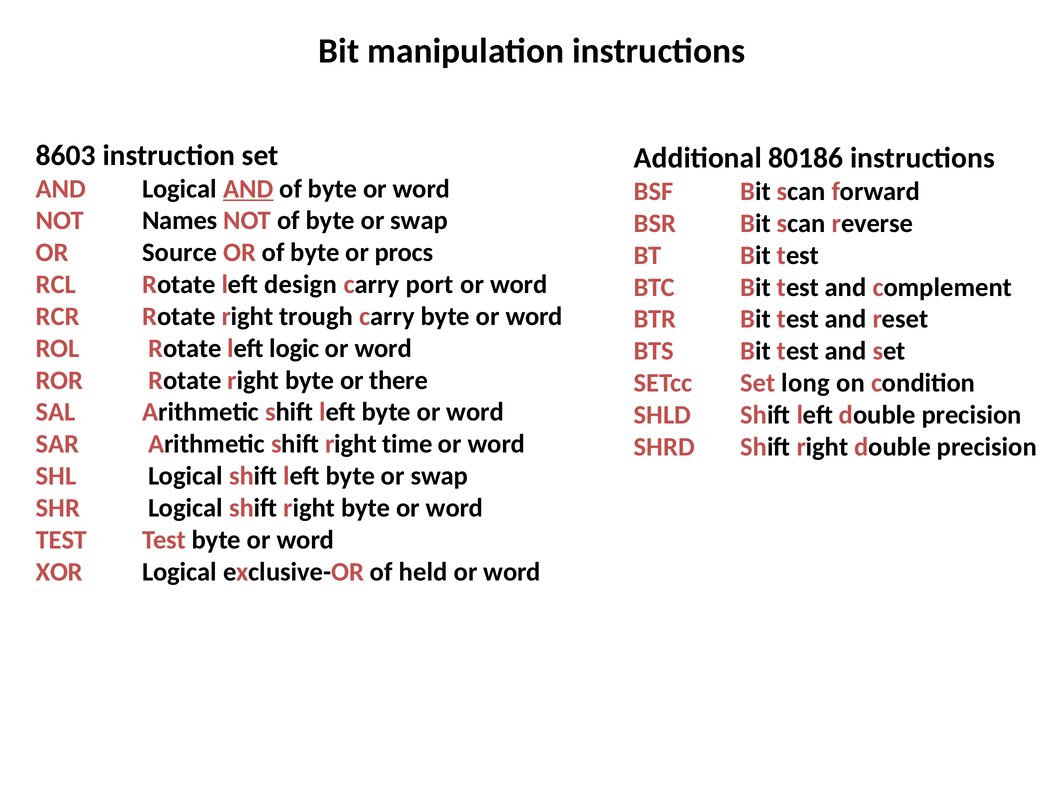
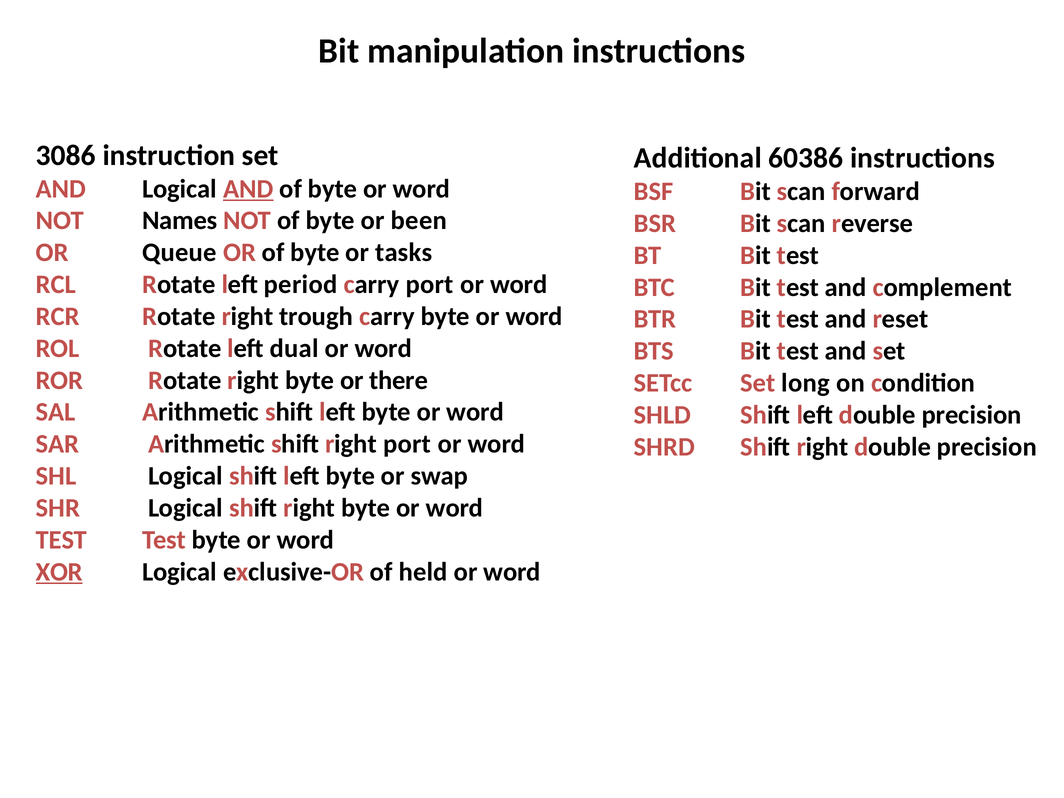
8603: 8603 -> 3086
80186: 80186 -> 60386
of byte or swap: swap -> been
Source: Source -> Queue
procs: procs -> tasks
design: design -> period
logic: logic -> dual
right time: time -> port
XOR underline: none -> present
